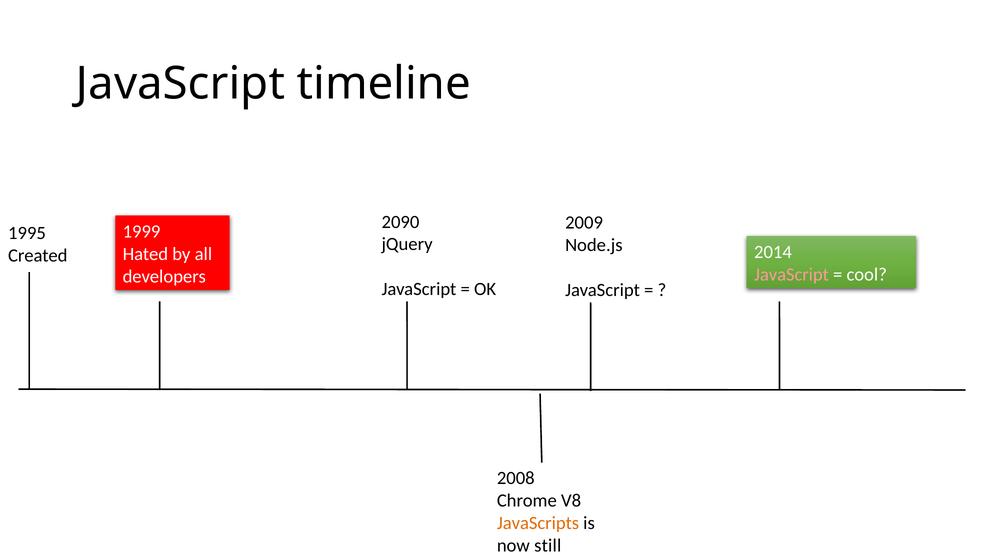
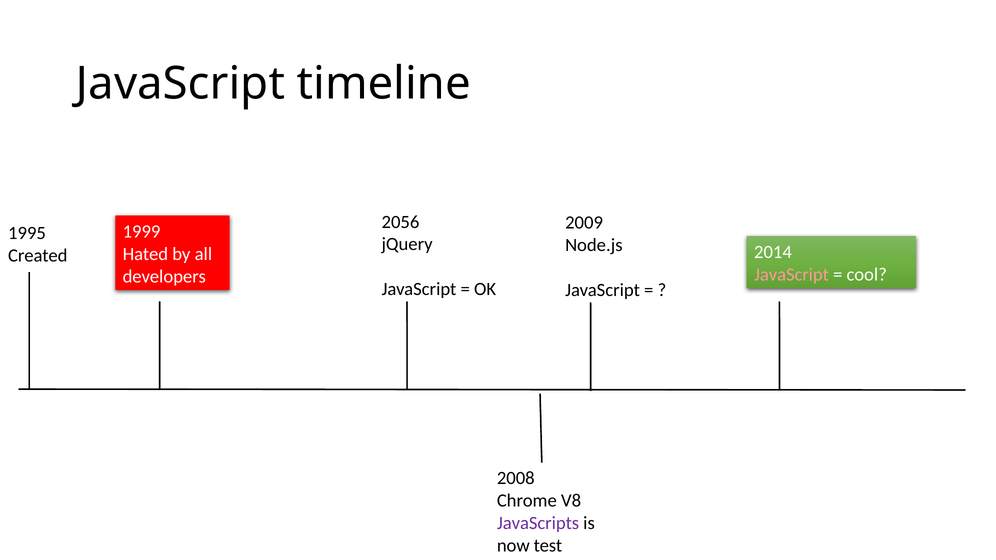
2090: 2090 -> 2056
JavaScripts colour: orange -> purple
still: still -> test
